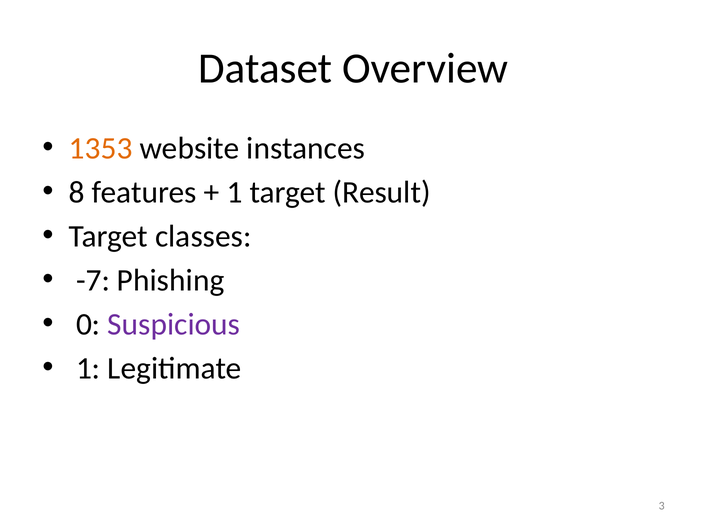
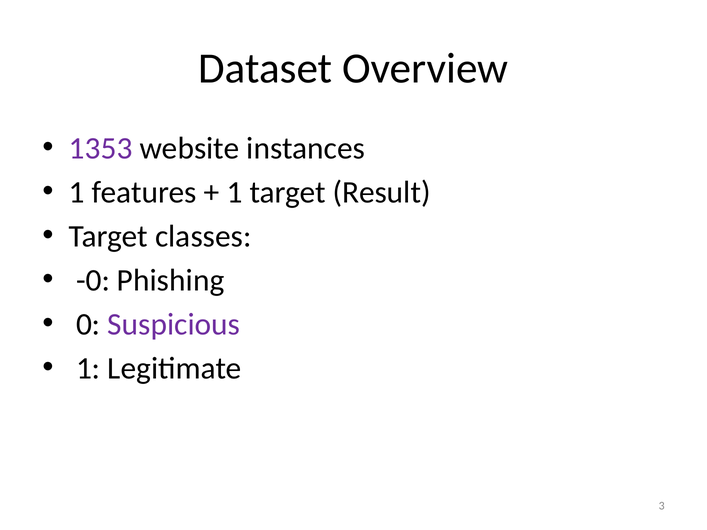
1353 colour: orange -> purple
8 at (77, 192): 8 -> 1
-7: -7 -> -0
